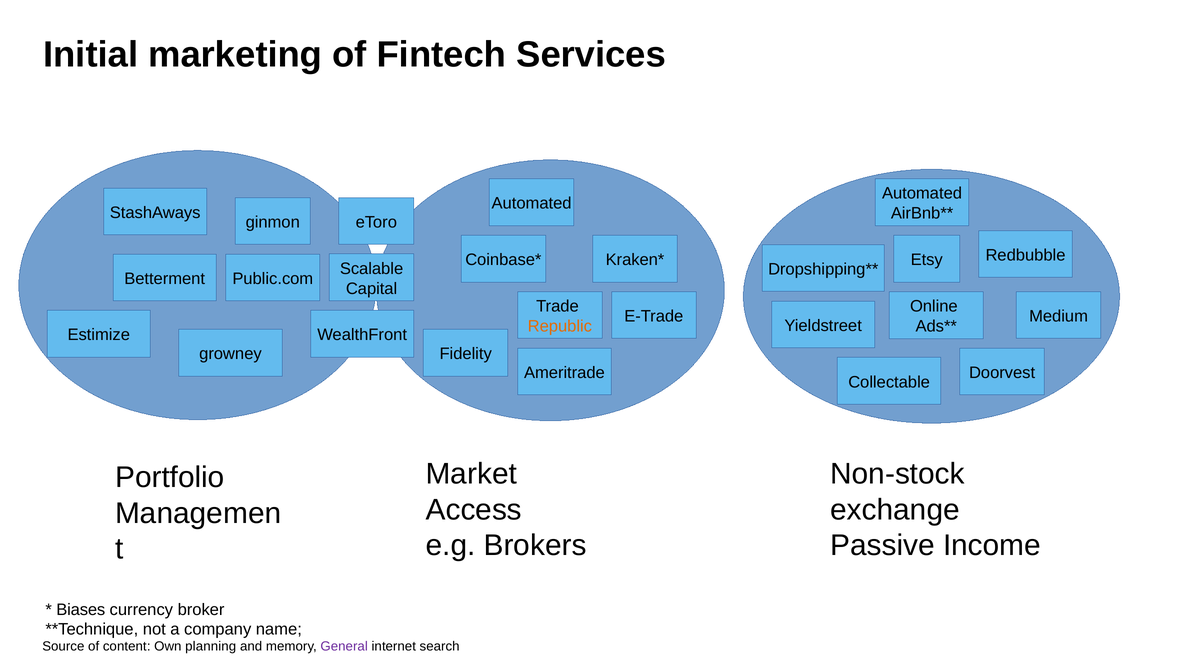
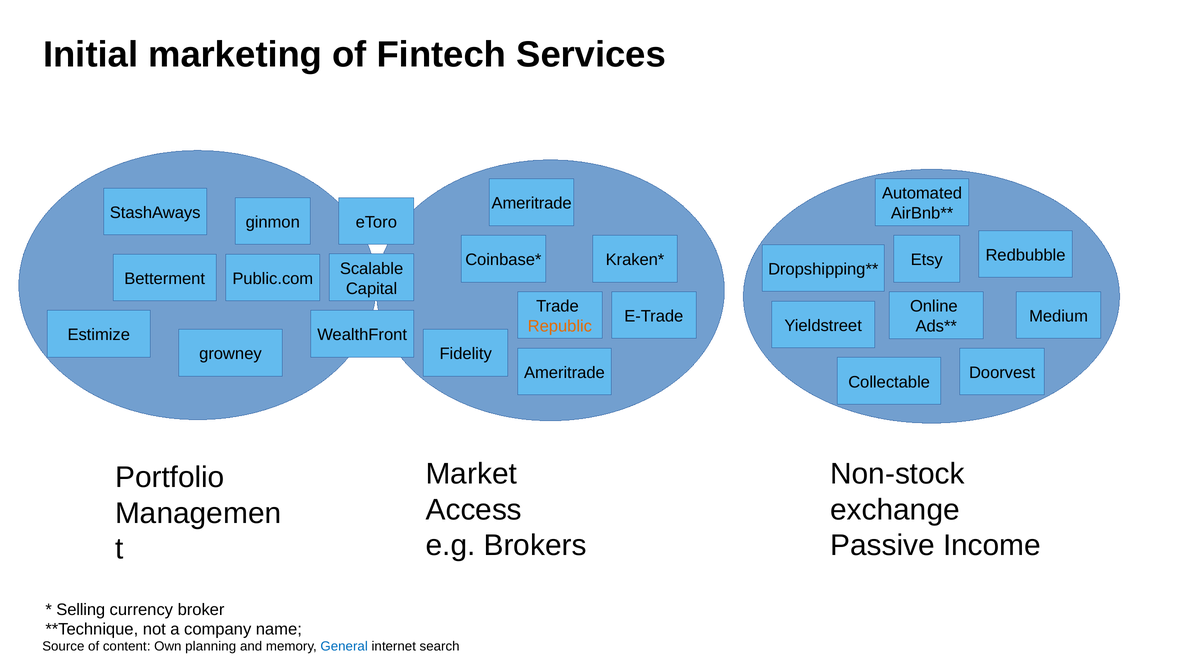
Automated at (532, 203): Automated -> Ameritrade
Biases: Biases -> Selling
General colour: purple -> blue
